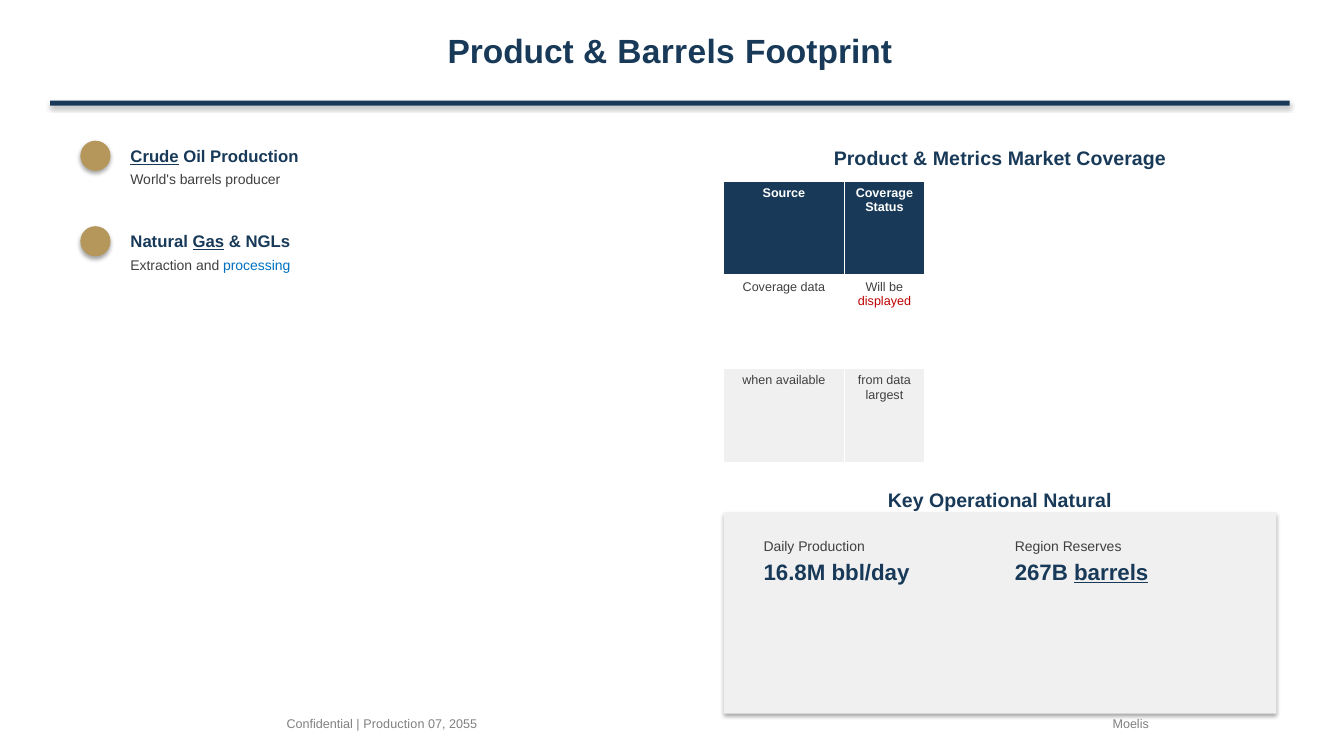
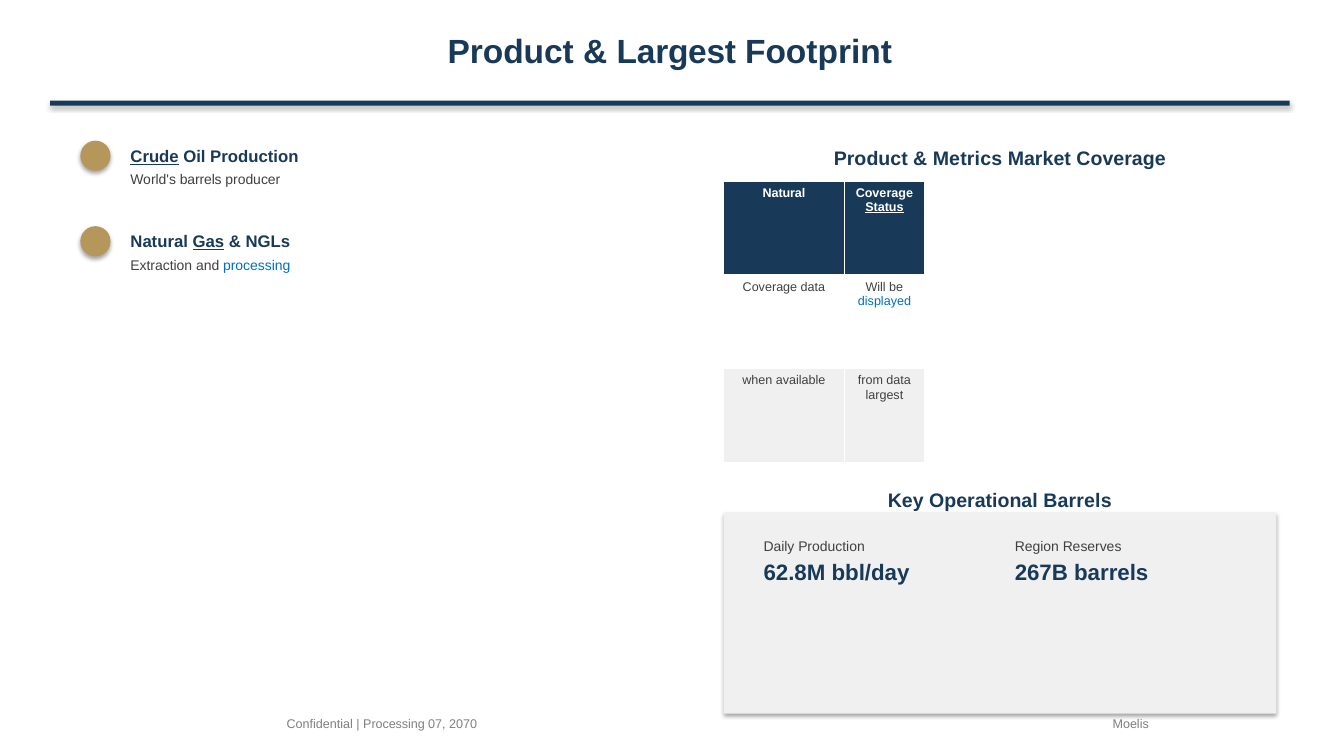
Barrels at (676, 53): Barrels -> Largest
Source at (784, 193): Source -> Natural
Status underline: none -> present
displayed colour: red -> blue
Operational Natural: Natural -> Barrels
16.8M: 16.8M -> 62.8M
barrels at (1111, 573) underline: present -> none
Production at (394, 724): Production -> Processing
2055: 2055 -> 2070
